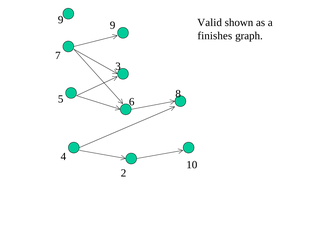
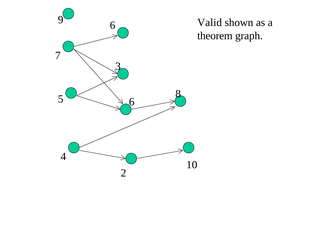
9 9: 9 -> 6
finishes: finishes -> theorem
